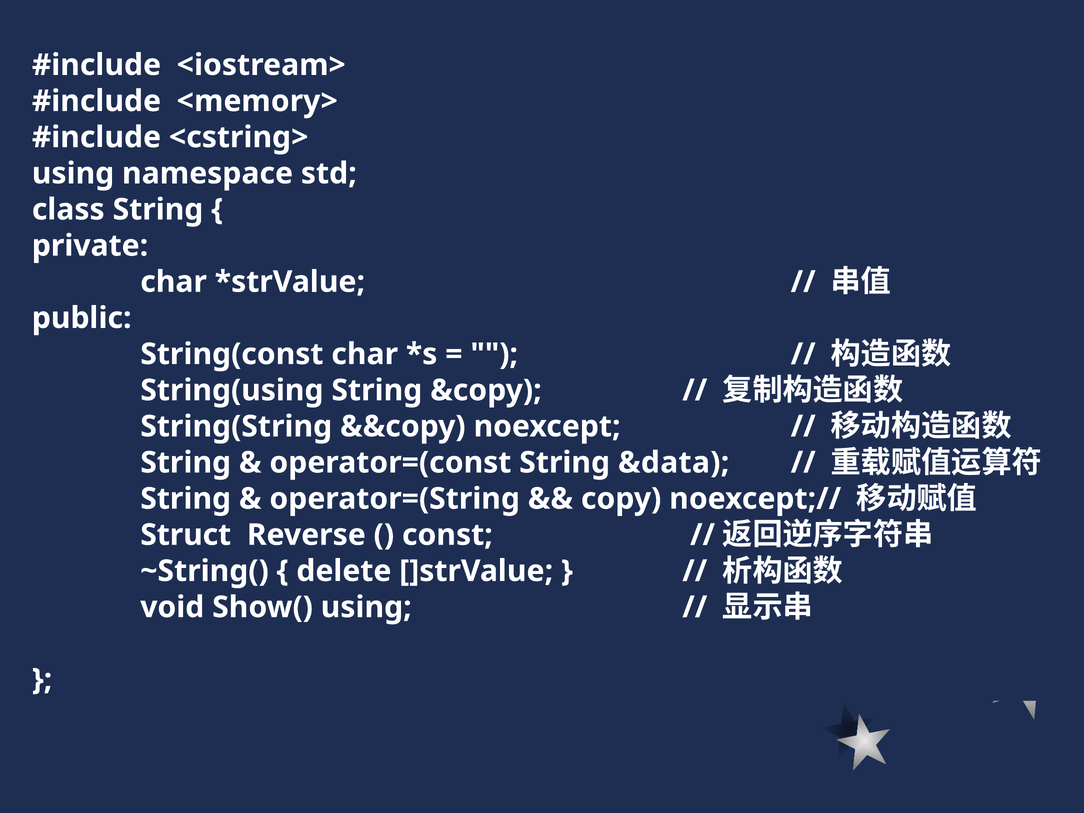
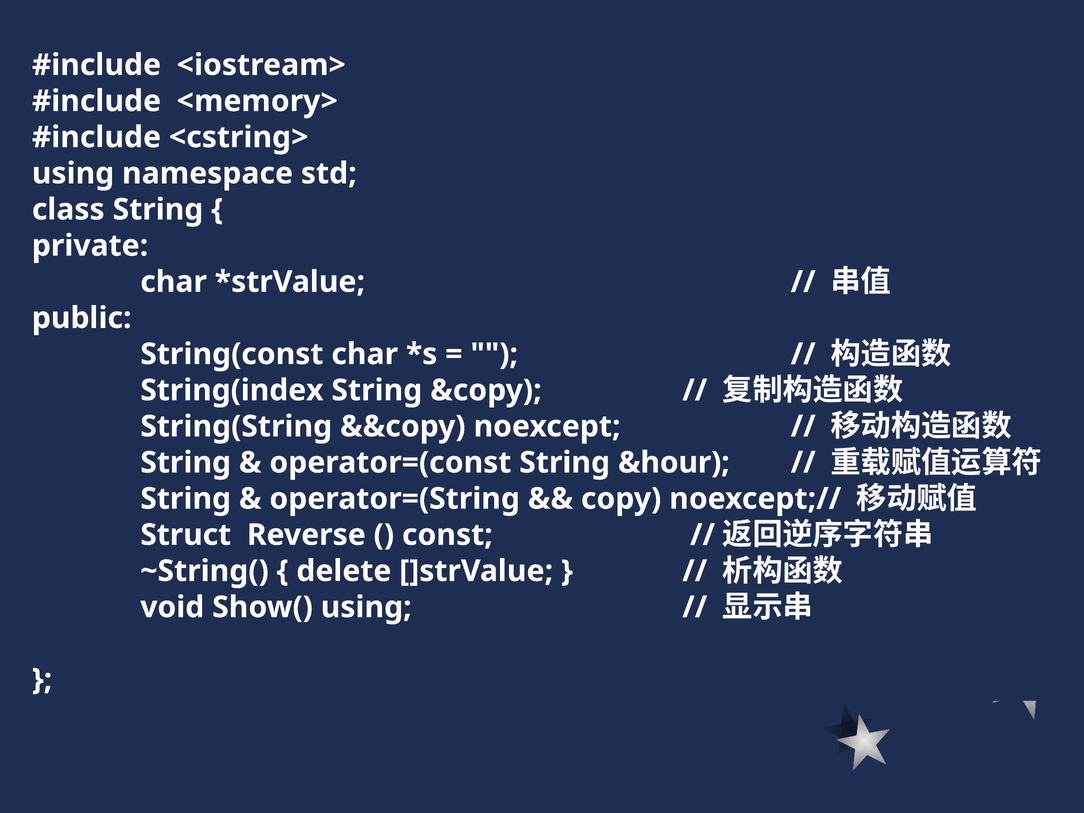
String(using: String(using -> String(index
&data: &data -> &hour
